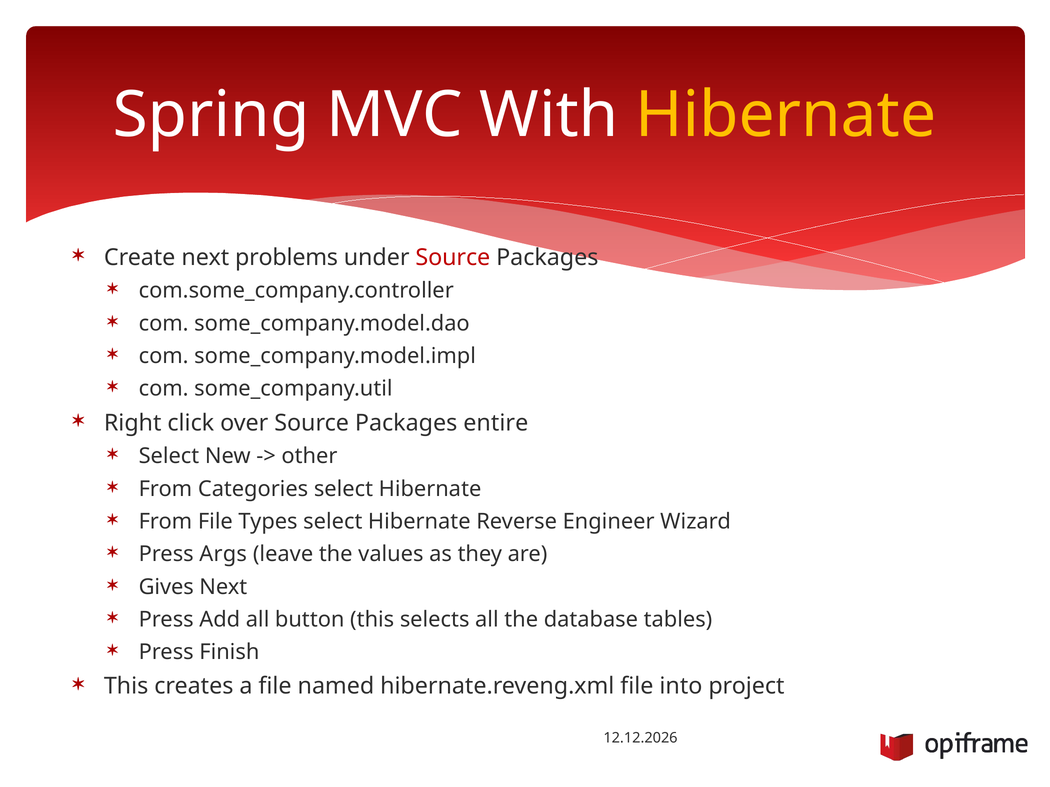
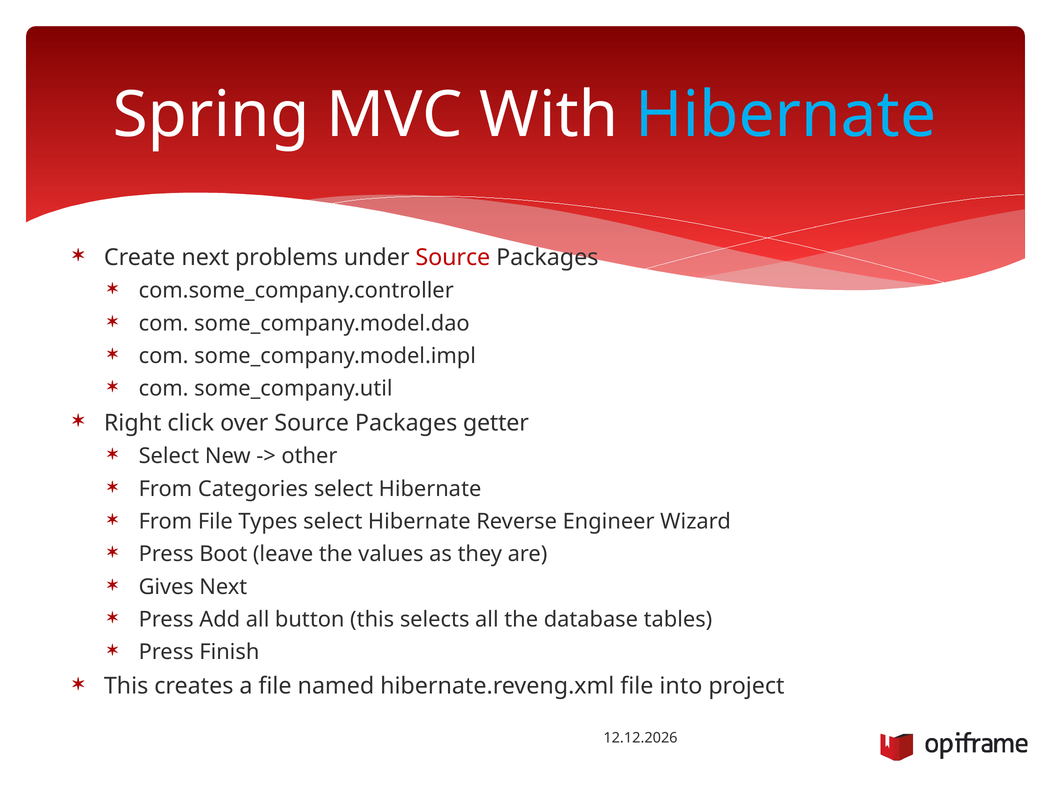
Hibernate at (786, 115) colour: yellow -> light blue
entire: entire -> getter
Args: Args -> Boot
